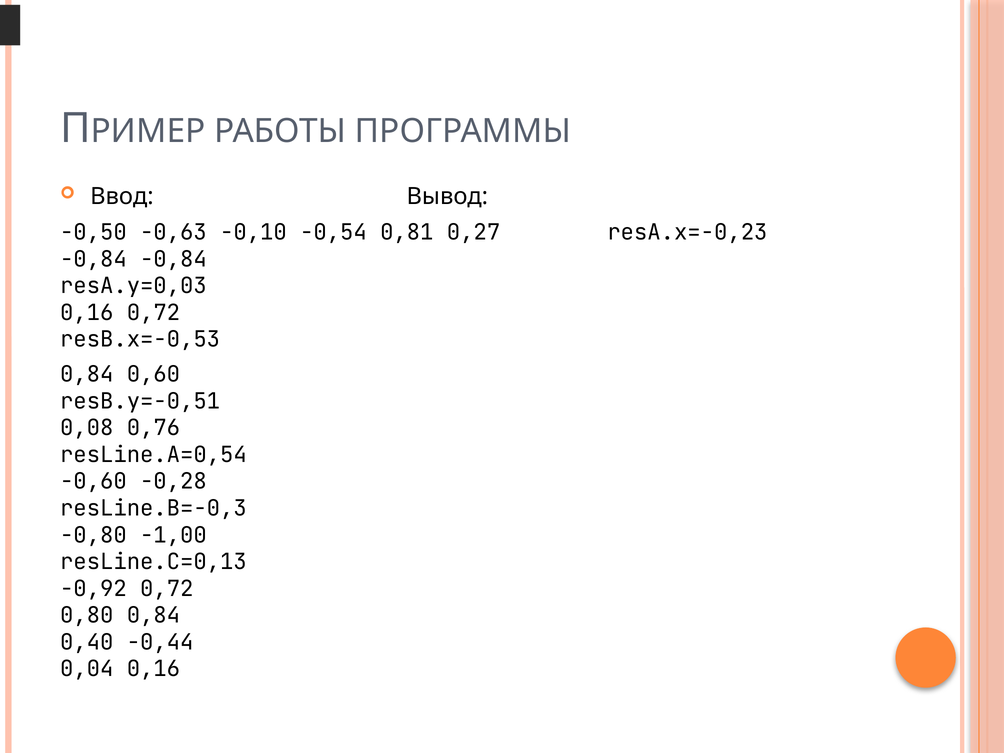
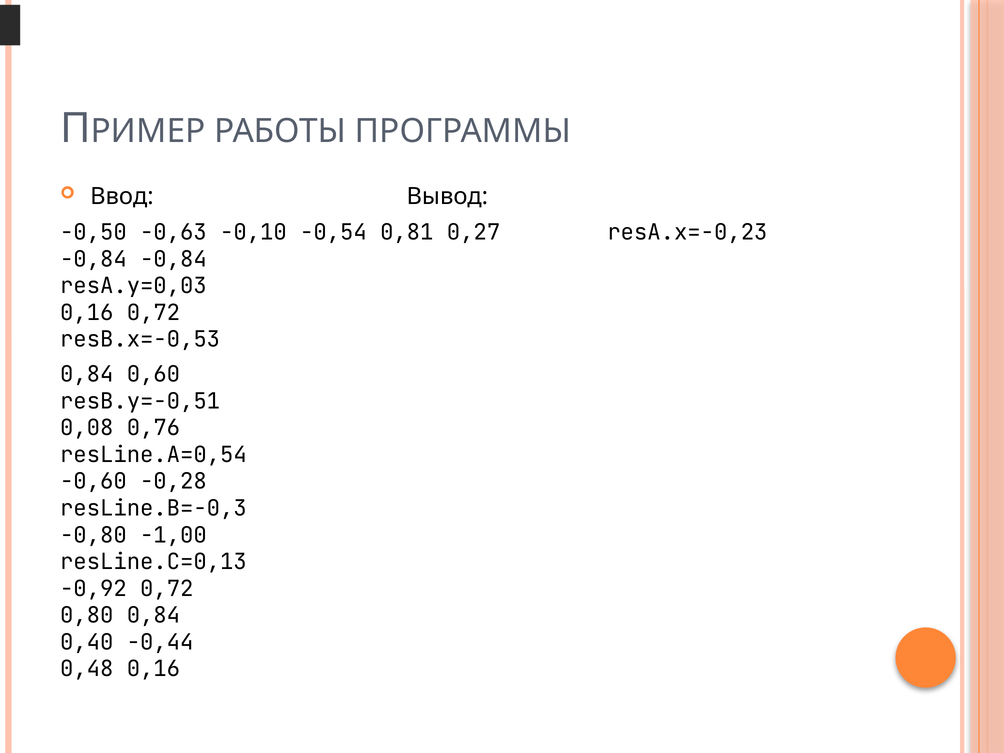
0,04: 0,04 -> 0,48
